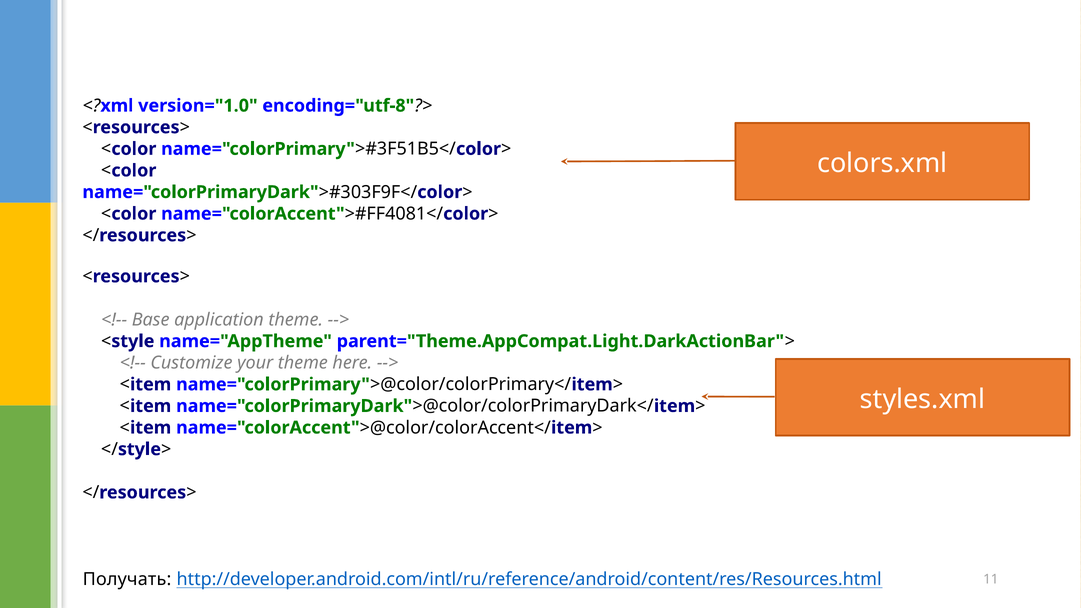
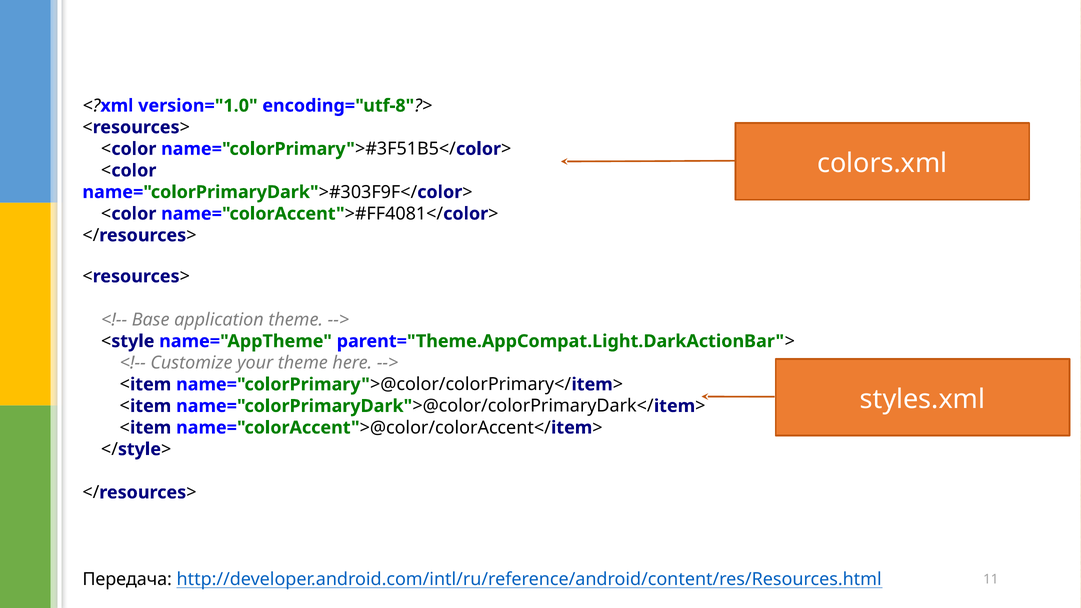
Получать: Получать -> Передача
